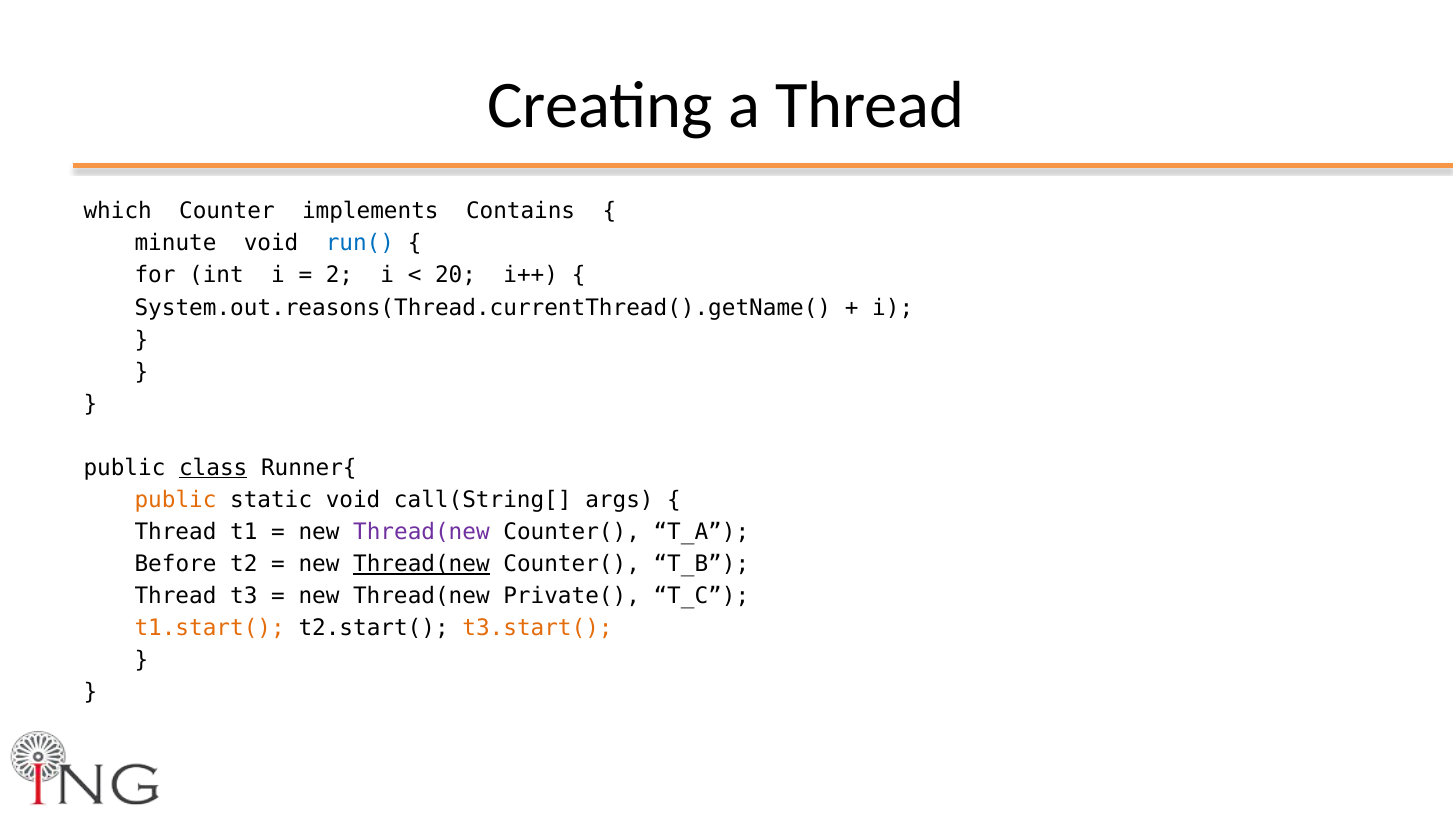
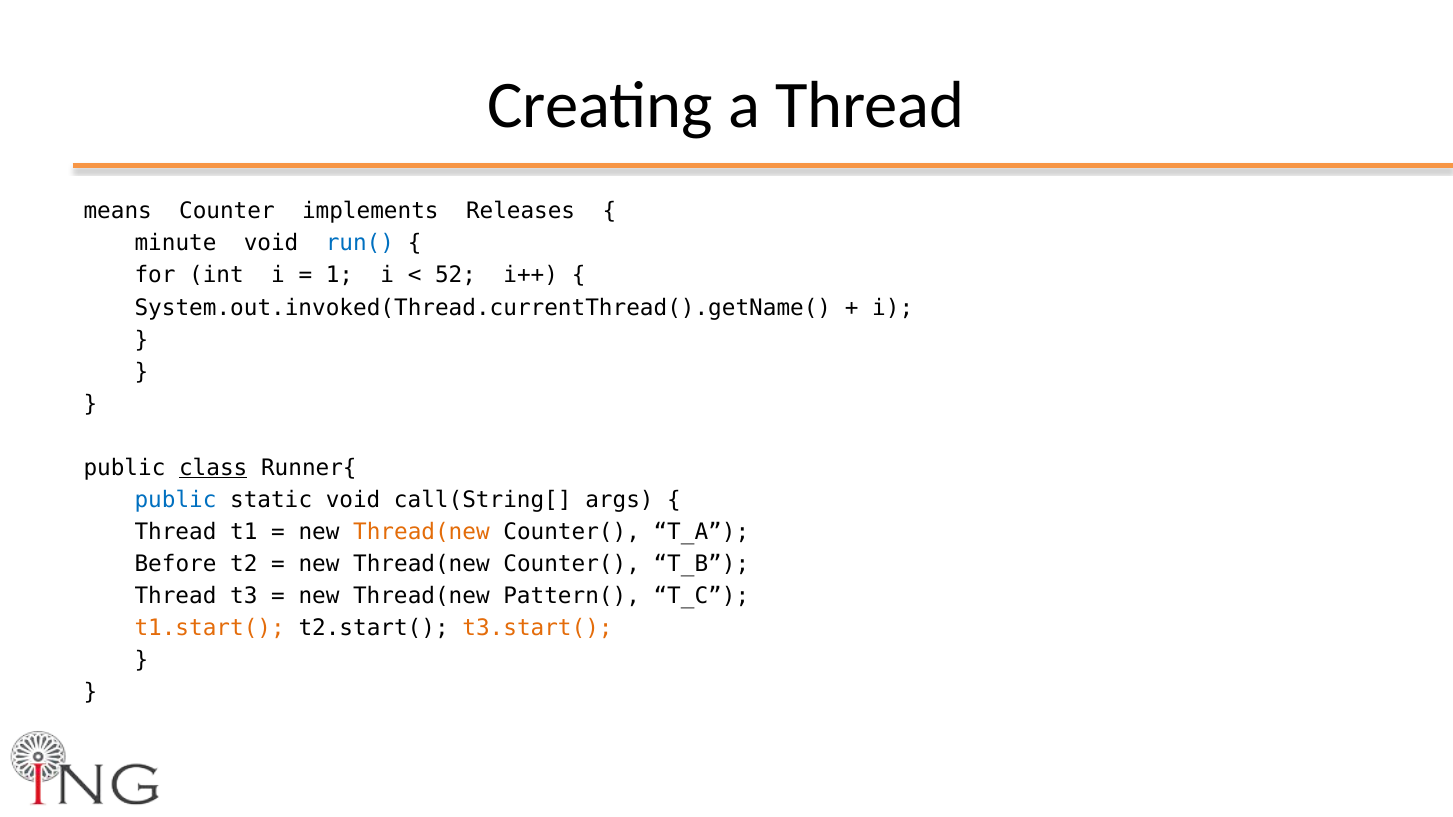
which: which -> means
Contains: Contains -> Releases
2: 2 -> 1
20: 20 -> 52
System.out.reasons(Thread.currentThread().getName(: System.out.reasons(Thread.currentThread().getName( -> System.out.invoked(Thread.currentThread().getName(
public at (176, 500) colour: orange -> blue
Thread(new at (421, 532) colour: purple -> orange
Thread(new at (421, 564) underline: present -> none
Private(: Private( -> Pattern(
